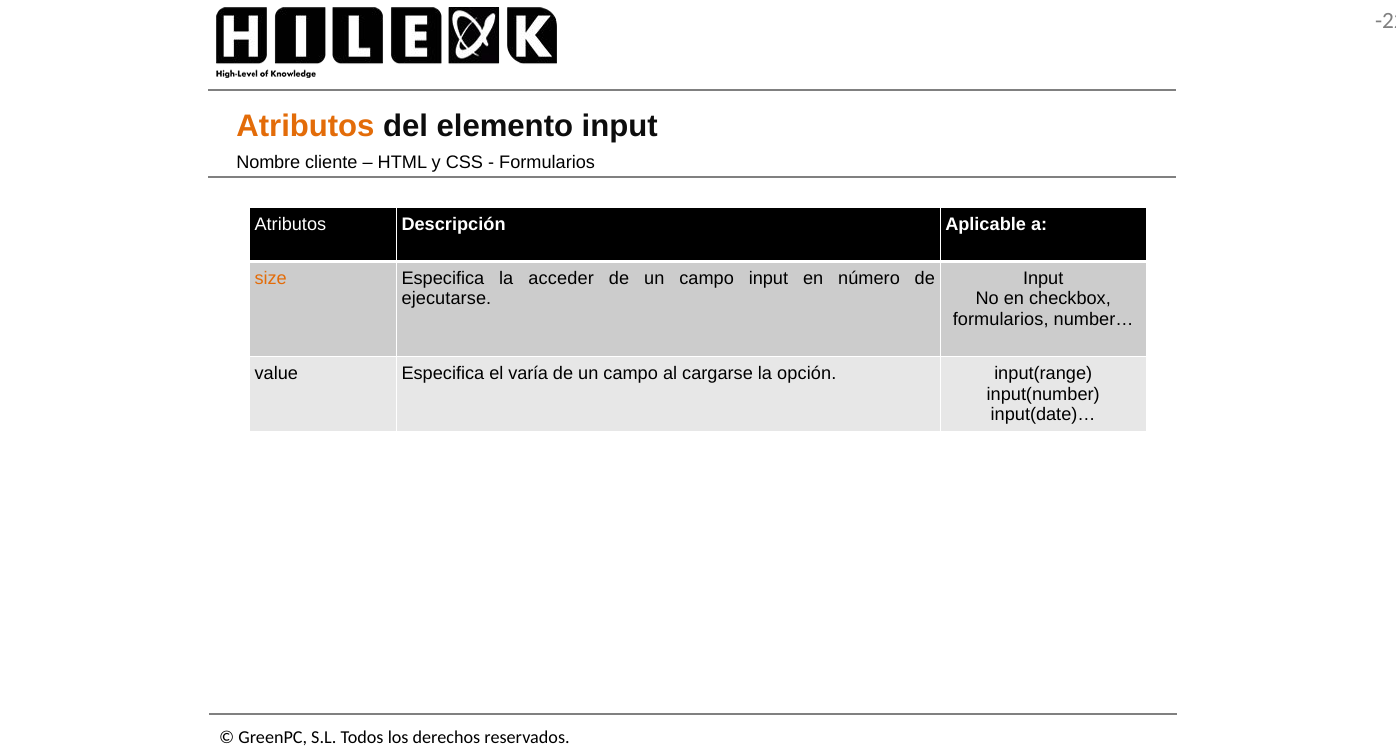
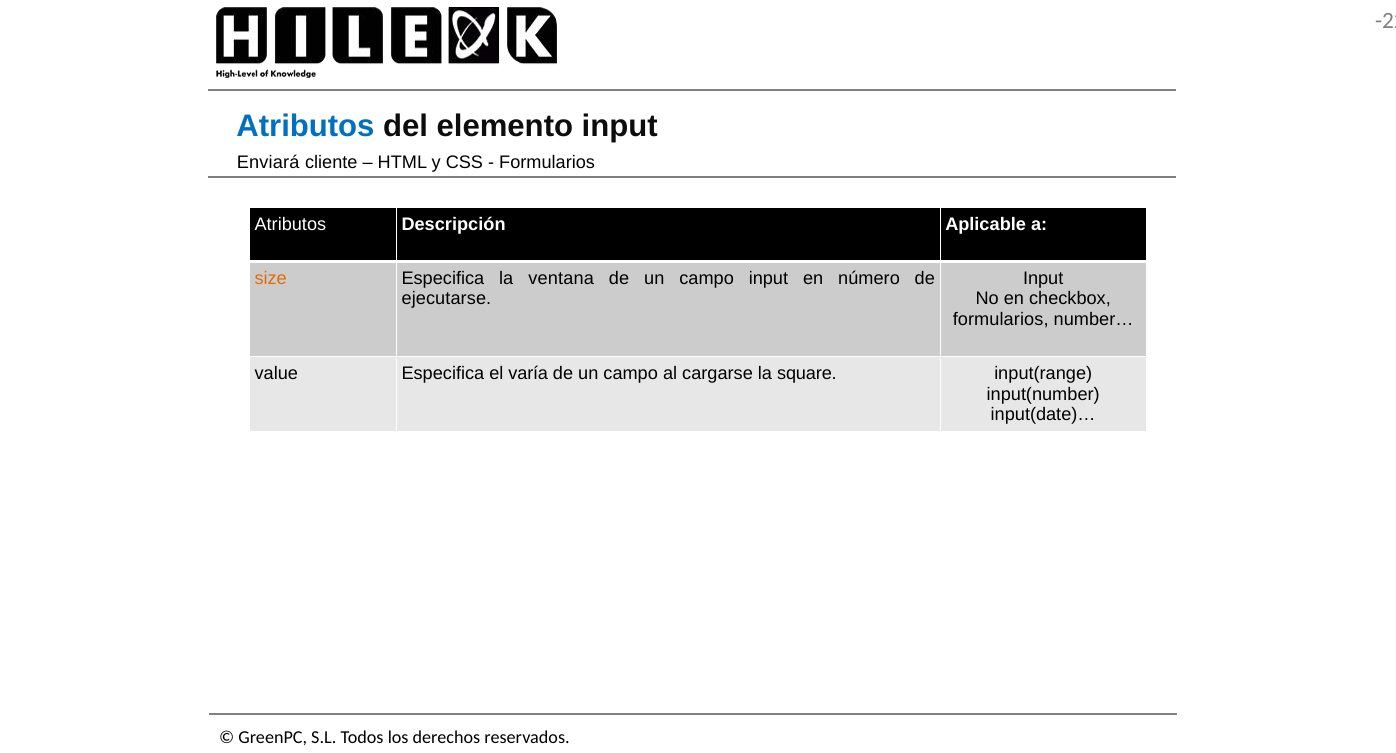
Atributos at (305, 127) colour: orange -> blue
Nombre: Nombre -> Enviará
acceder: acceder -> ventana
opción: opción -> square
